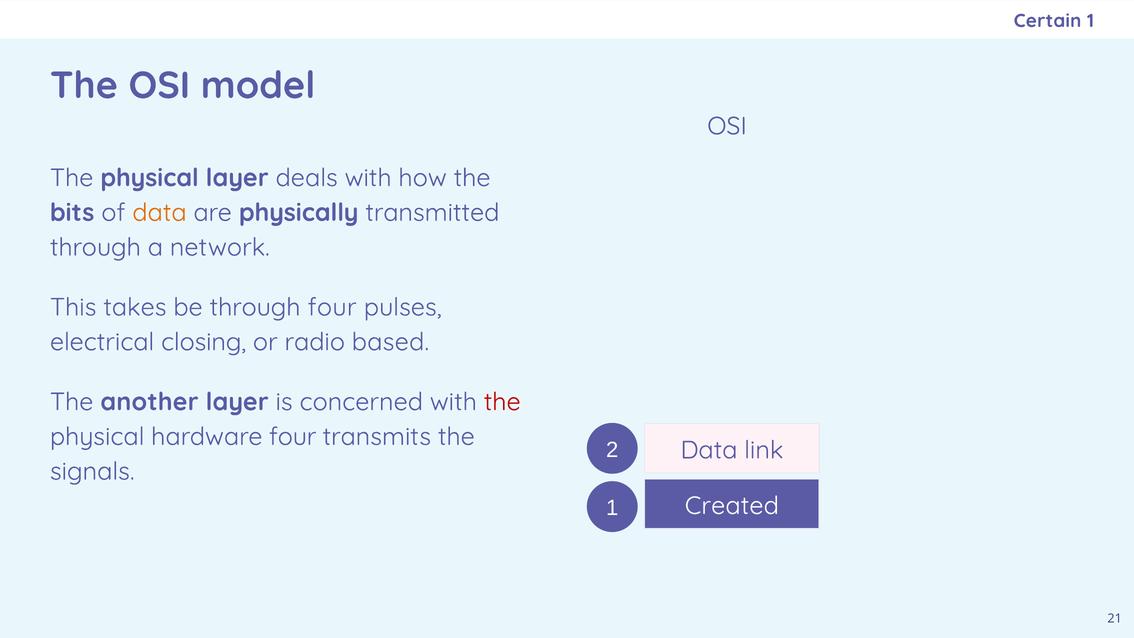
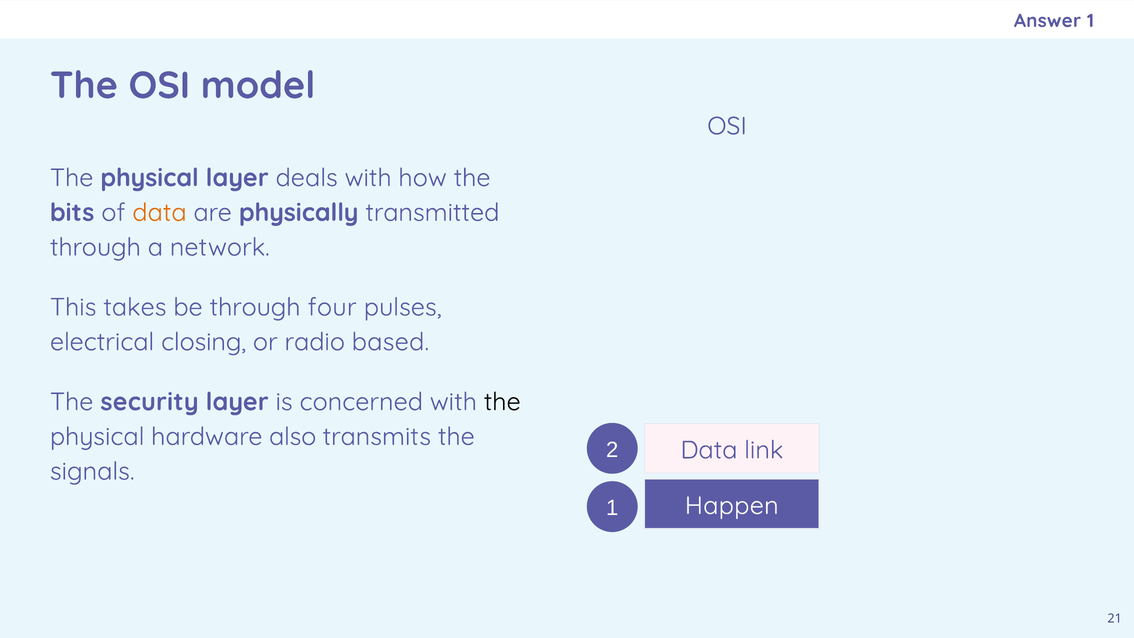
Certain: Certain -> Answer
another: another -> security
the at (502, 402) colour: red -> black
hardware four: four -> also
Created: Created -> Happen
